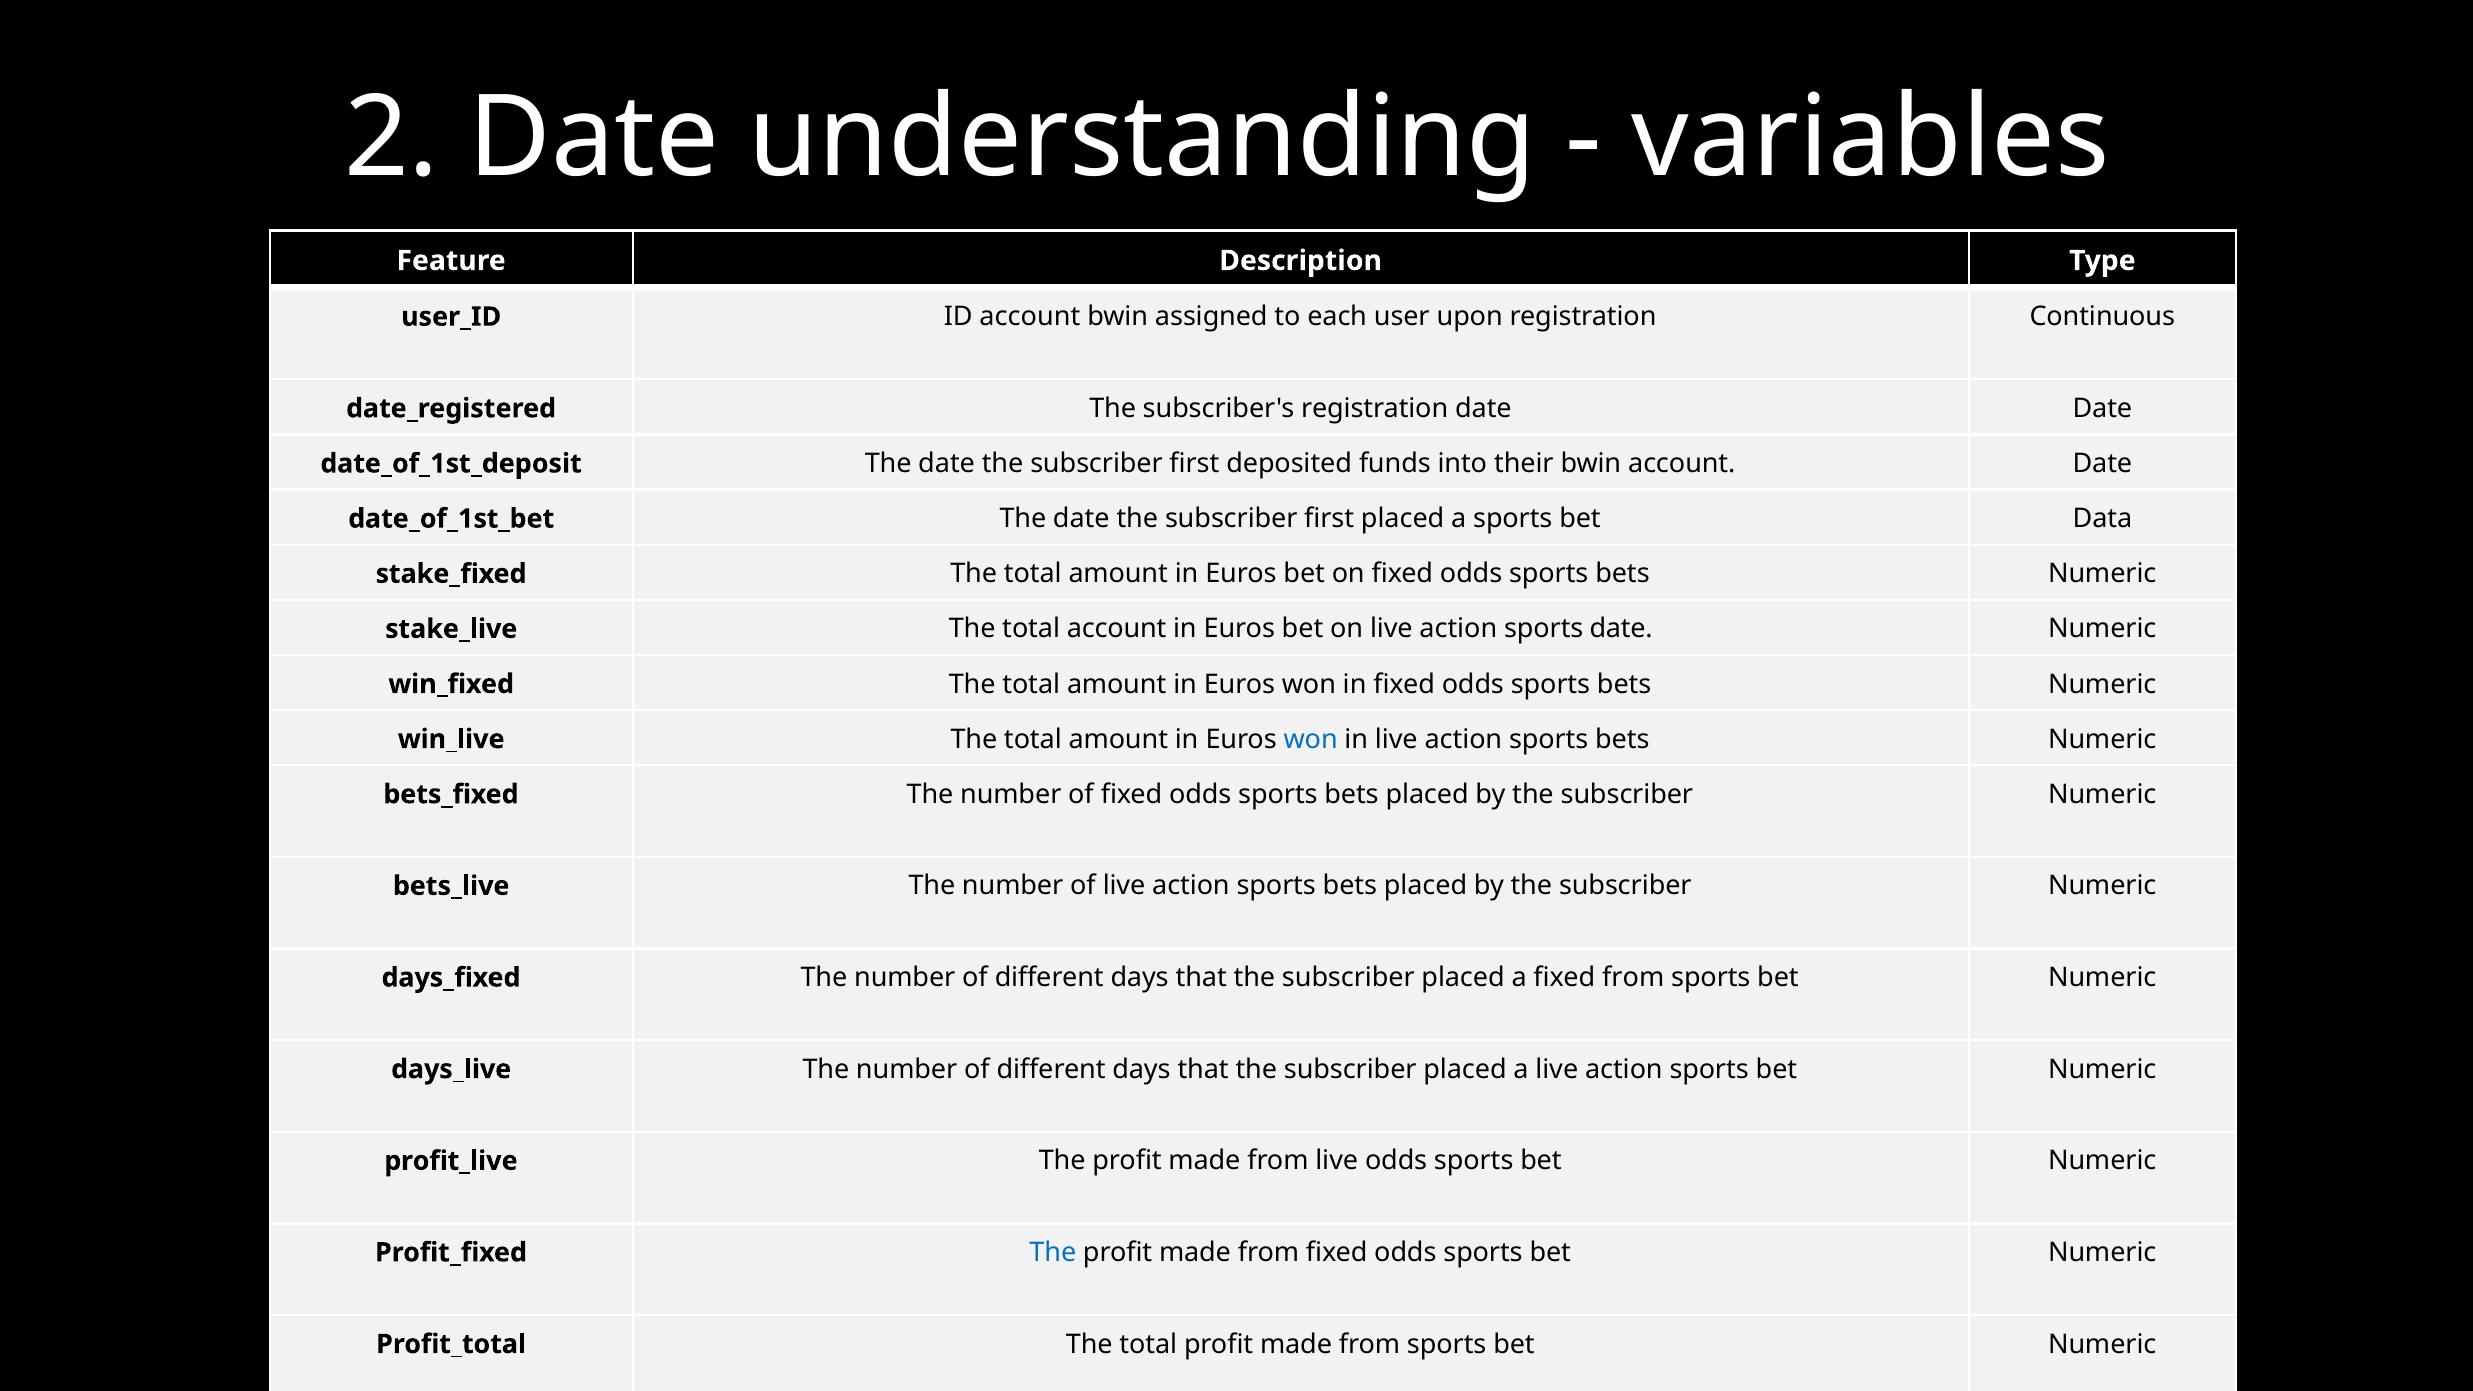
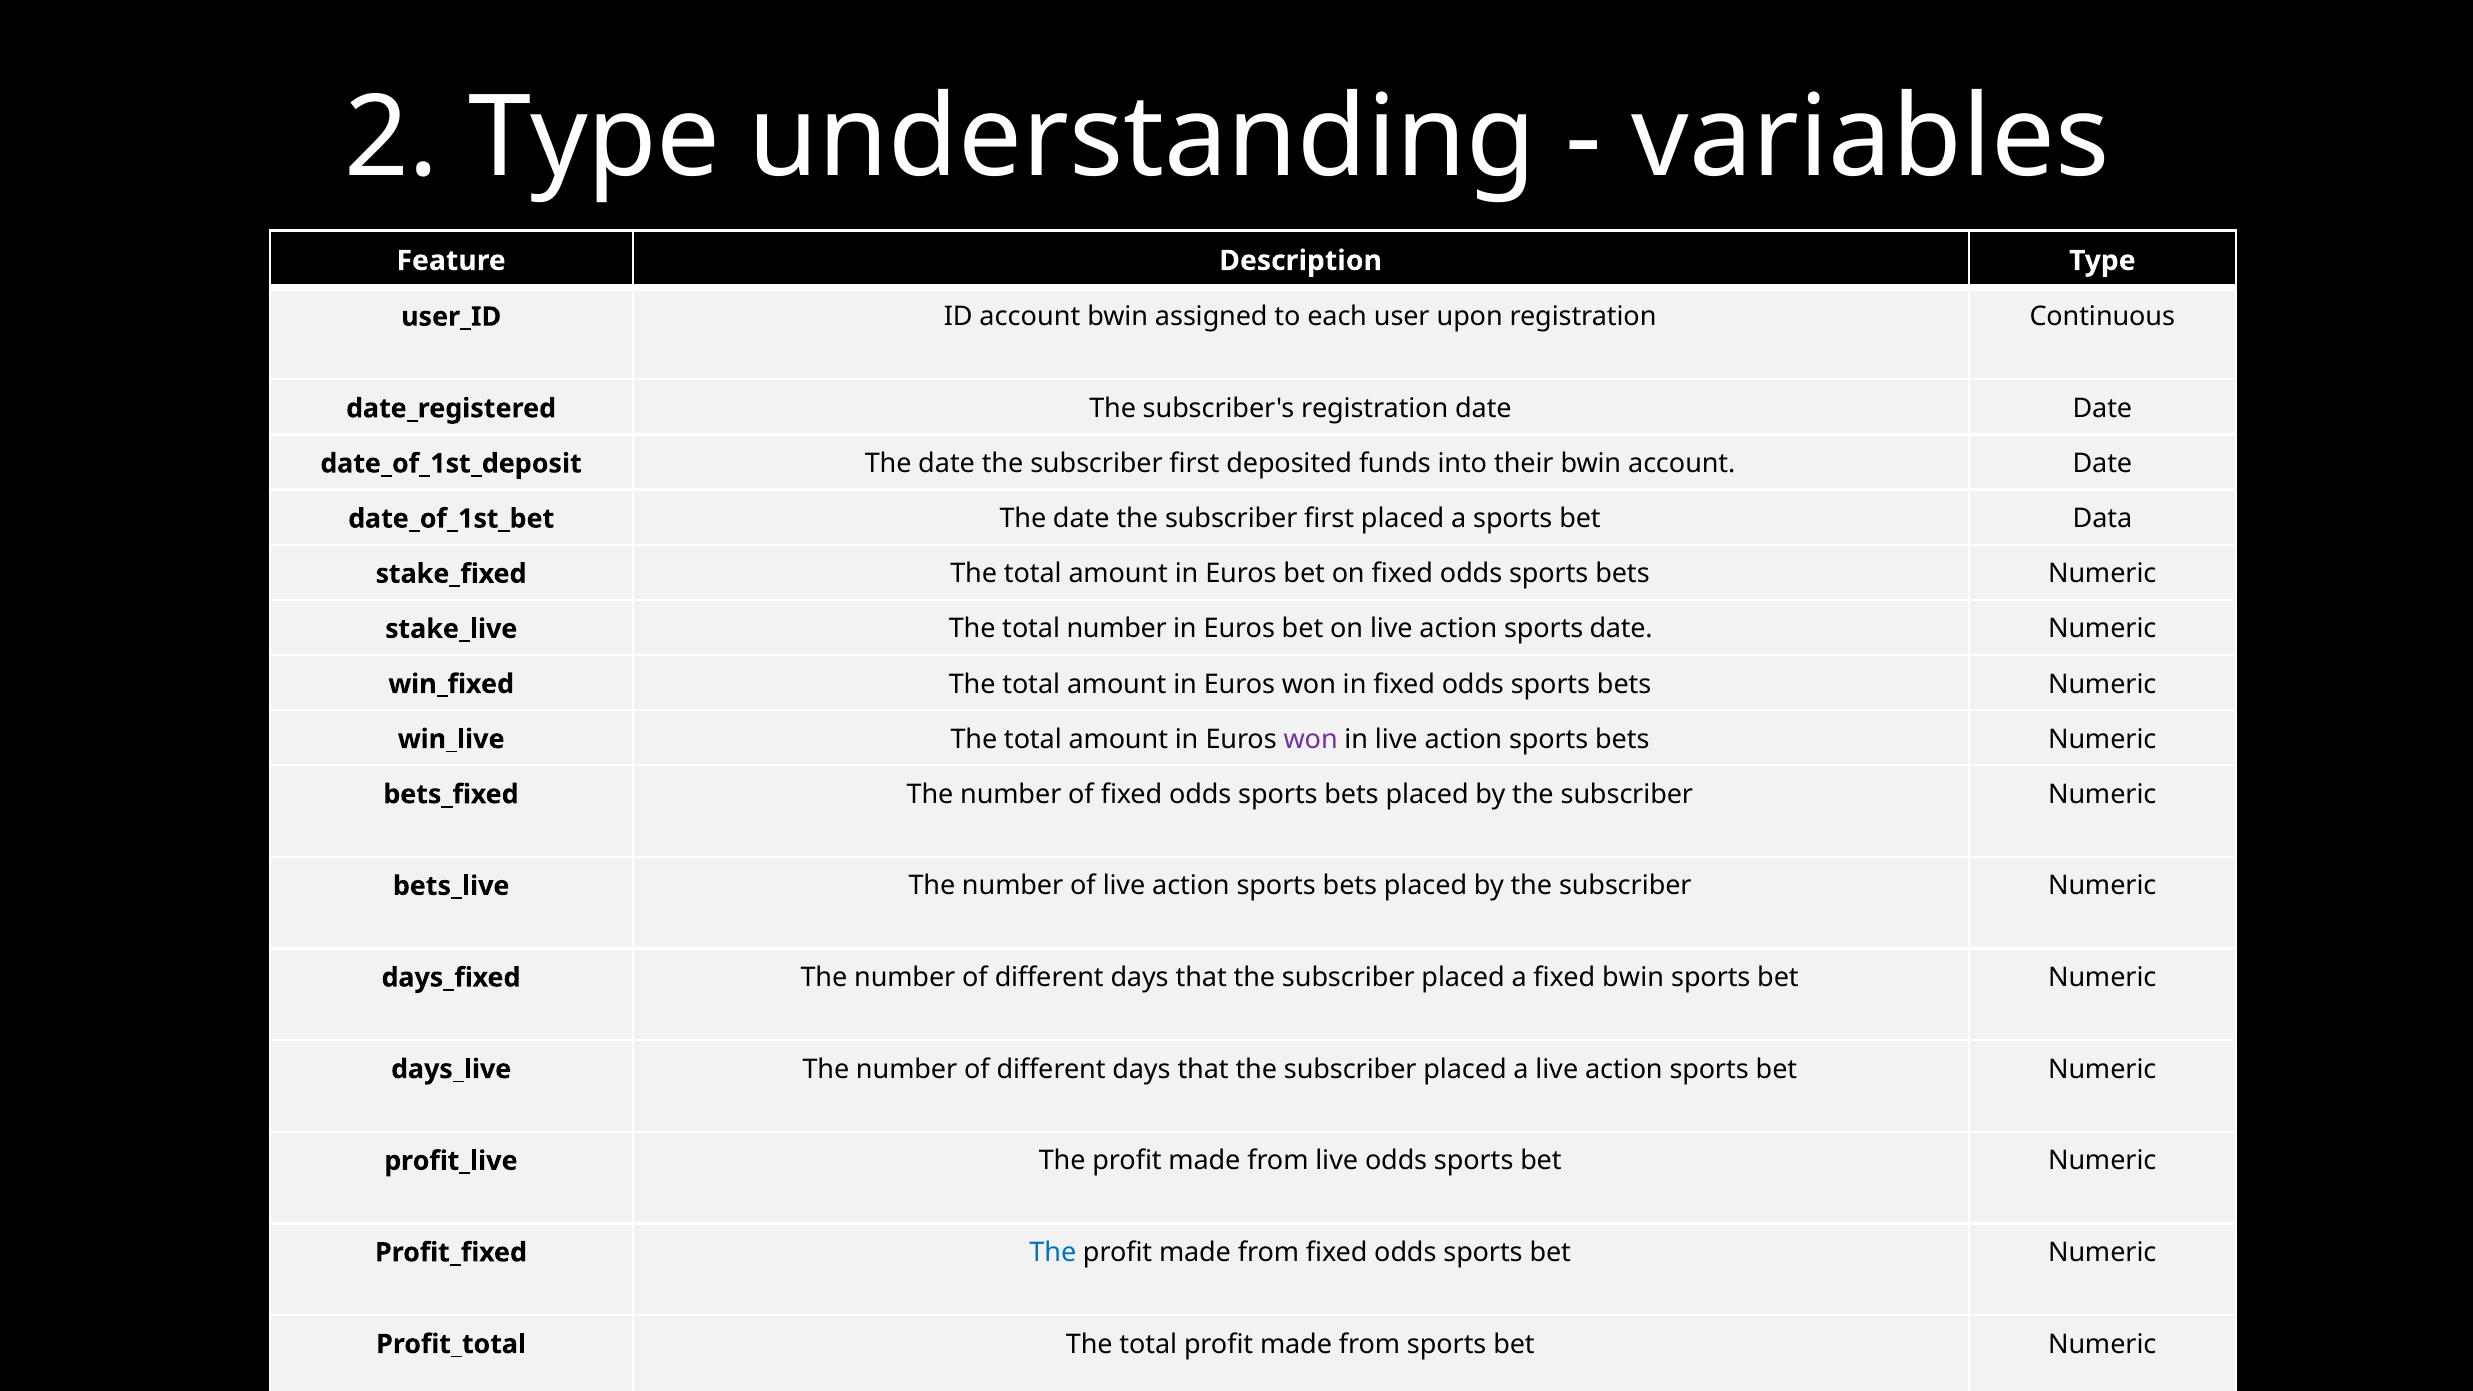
2 Date: Date -> Type
total account: account -> number
won at (1311, 739) colour: blue -> purple
fixed from: from -> bwin
